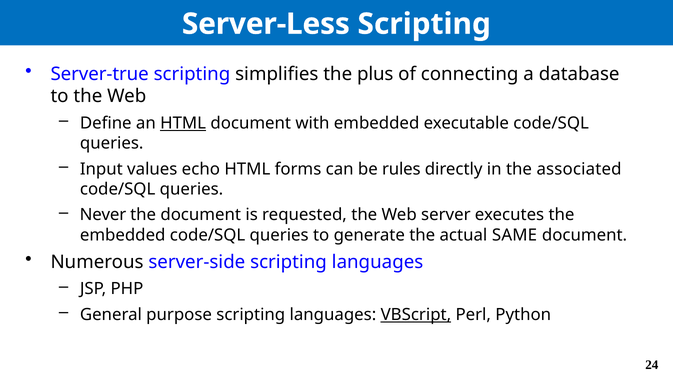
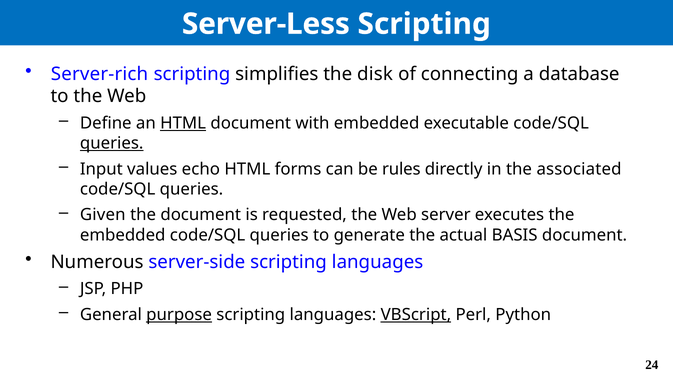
Server-true: Server-true -> Server-rich
plus: plus -> disk
queries at (112, 143) underline: none -> present
Never: Never -> Given
SAME: SAME -> BASIS
purpose underline: none -> present
